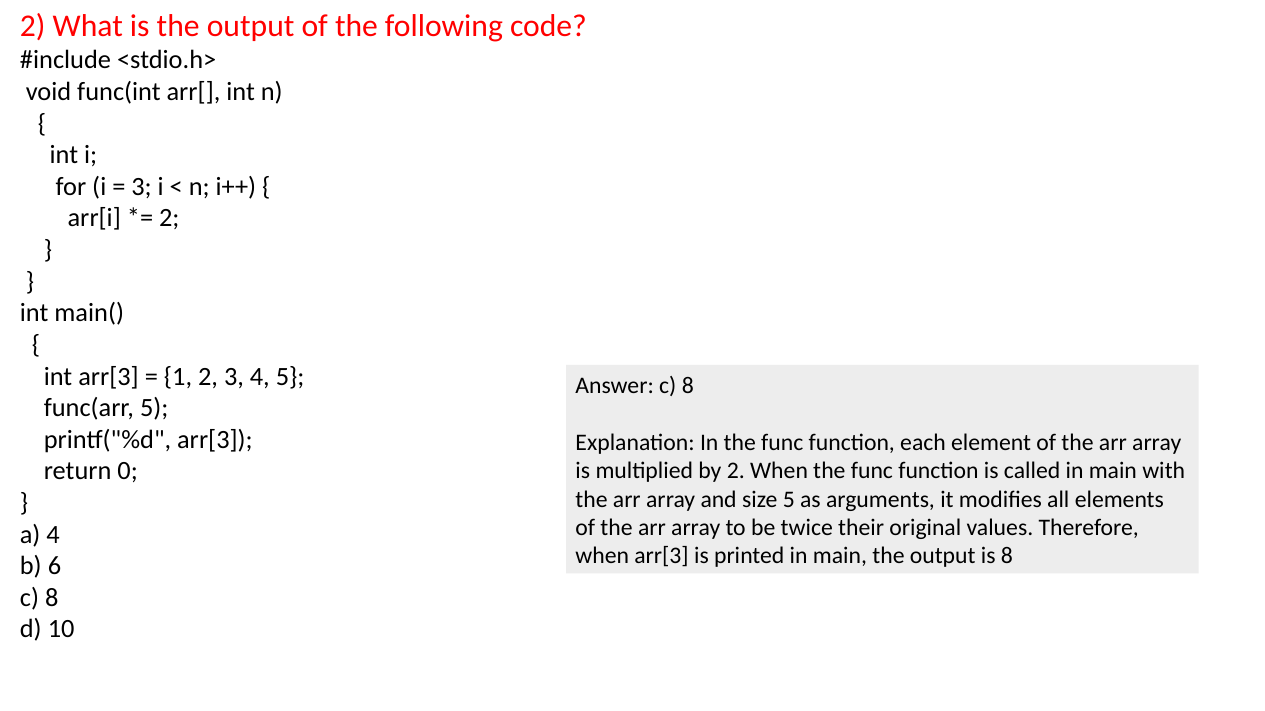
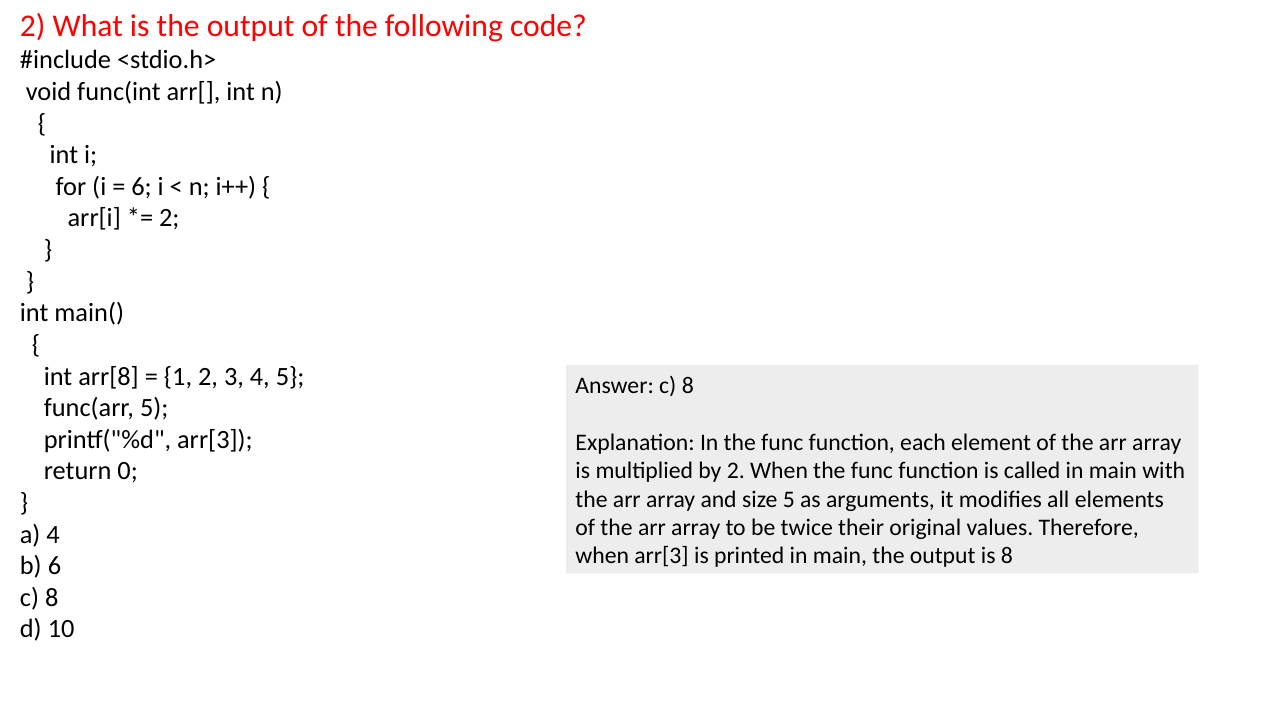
3 at (142, 187): 3 -> 6
int arr[3: arr[3 -> arr[8
